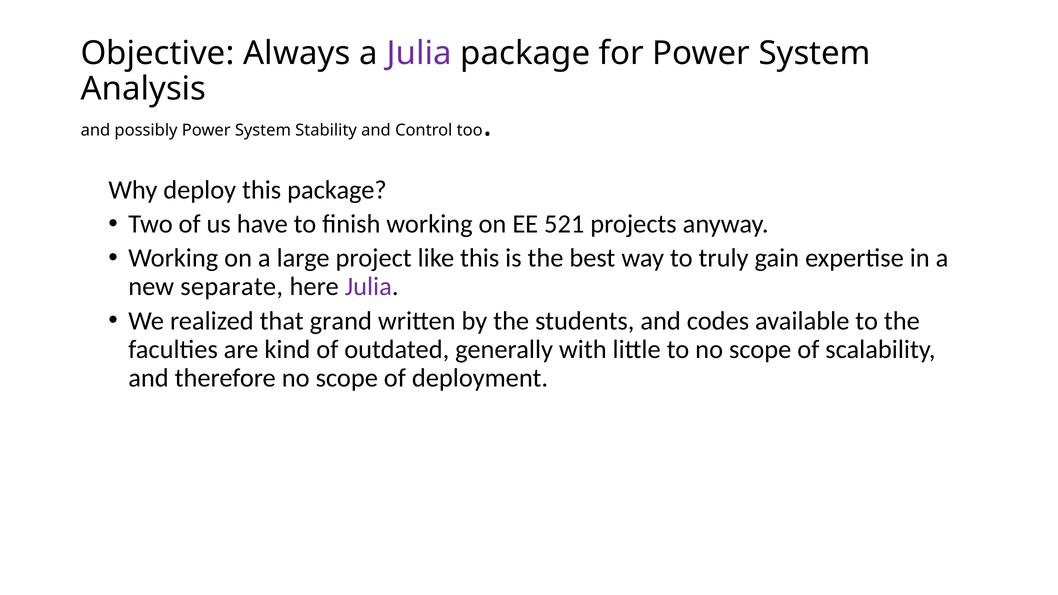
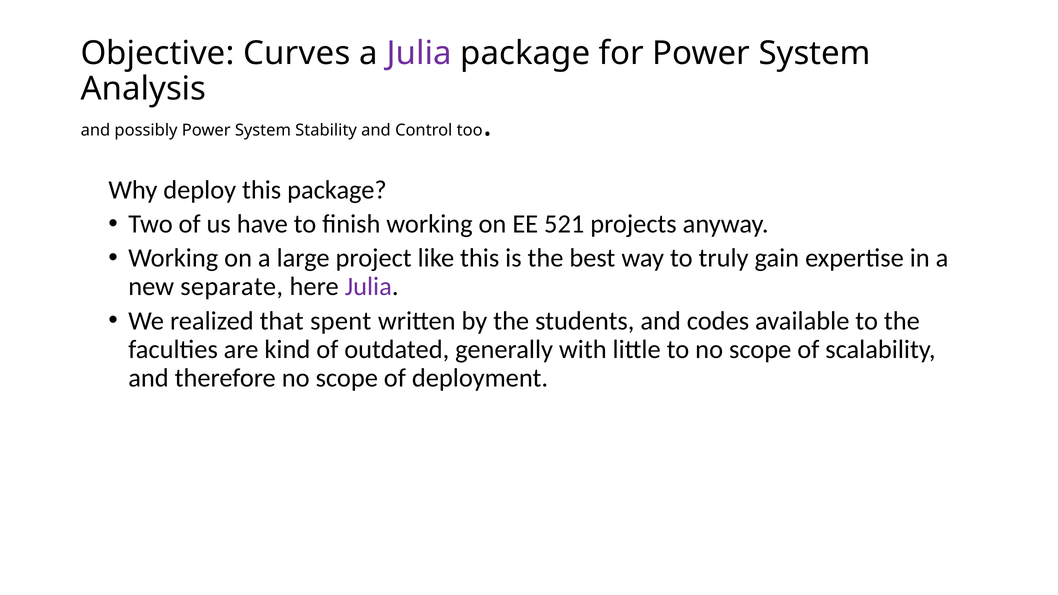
Always: Always -> Curves
grand: grand -> spent
